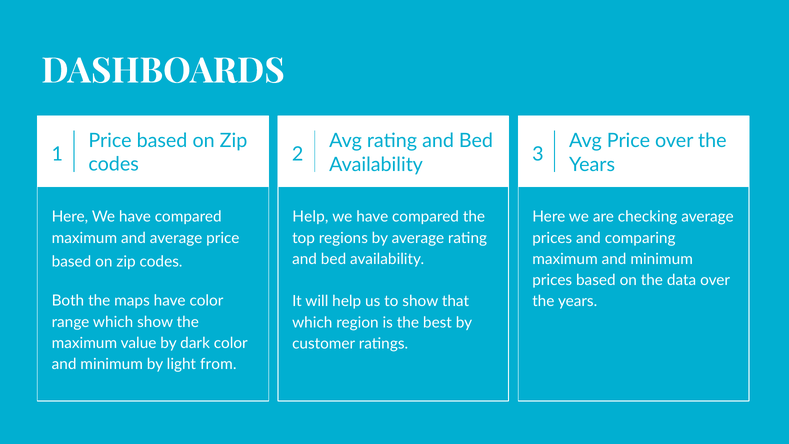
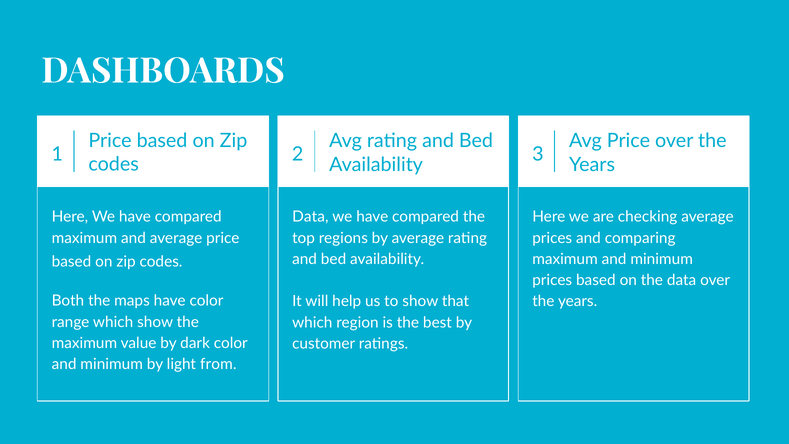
Help at (310, 217): Help -> Data
